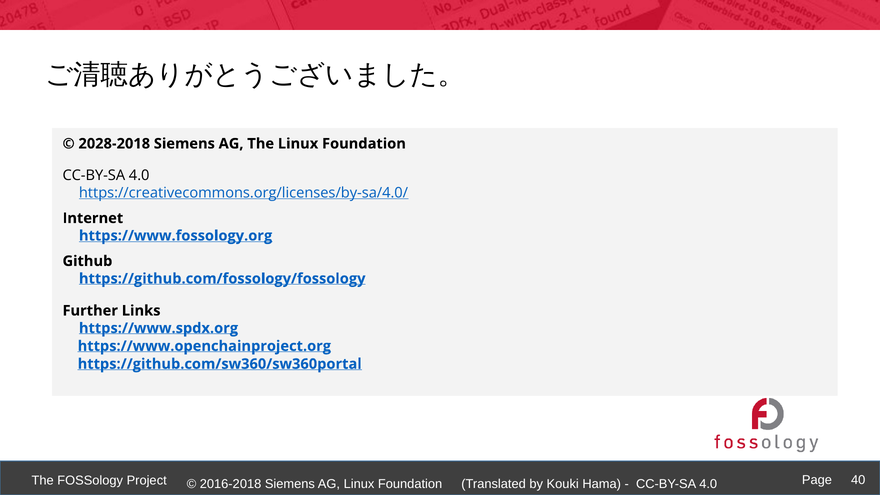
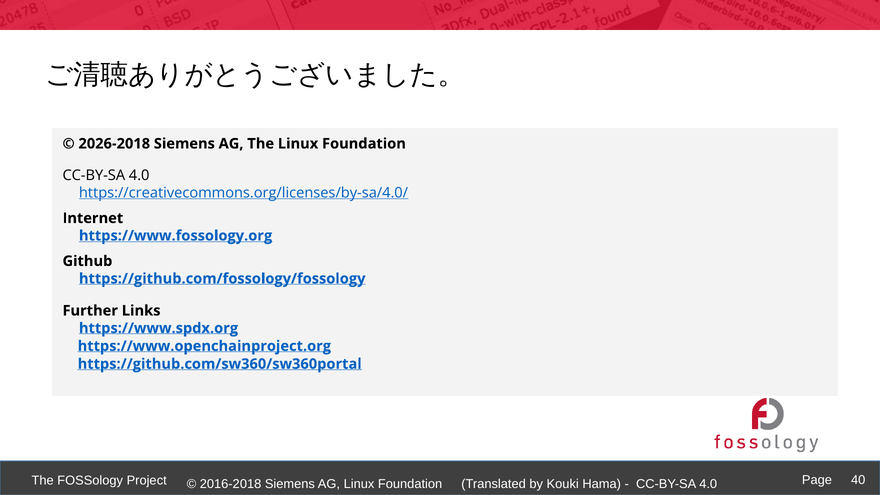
2028-2018: 2028-2018 -> 2026-2018
